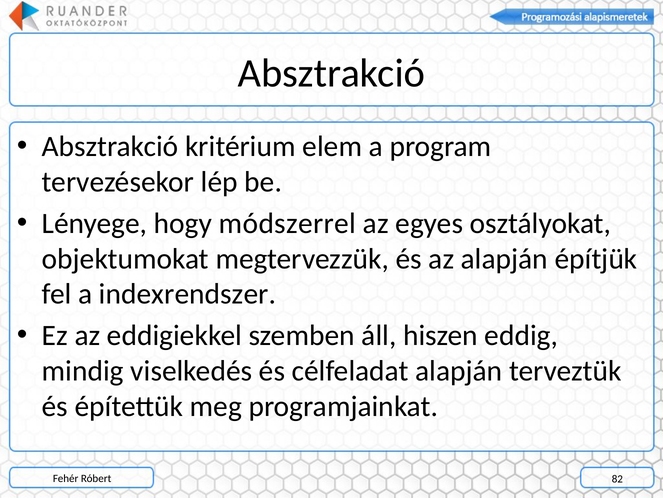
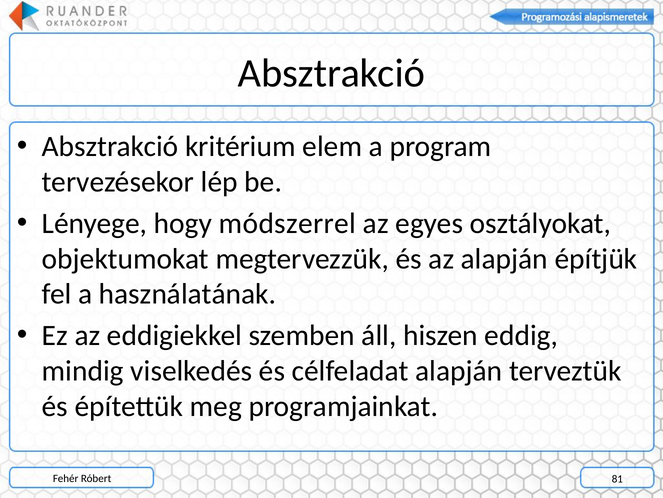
indexrendszer: indexrendszer -> használatának
82: 82 -> 81
